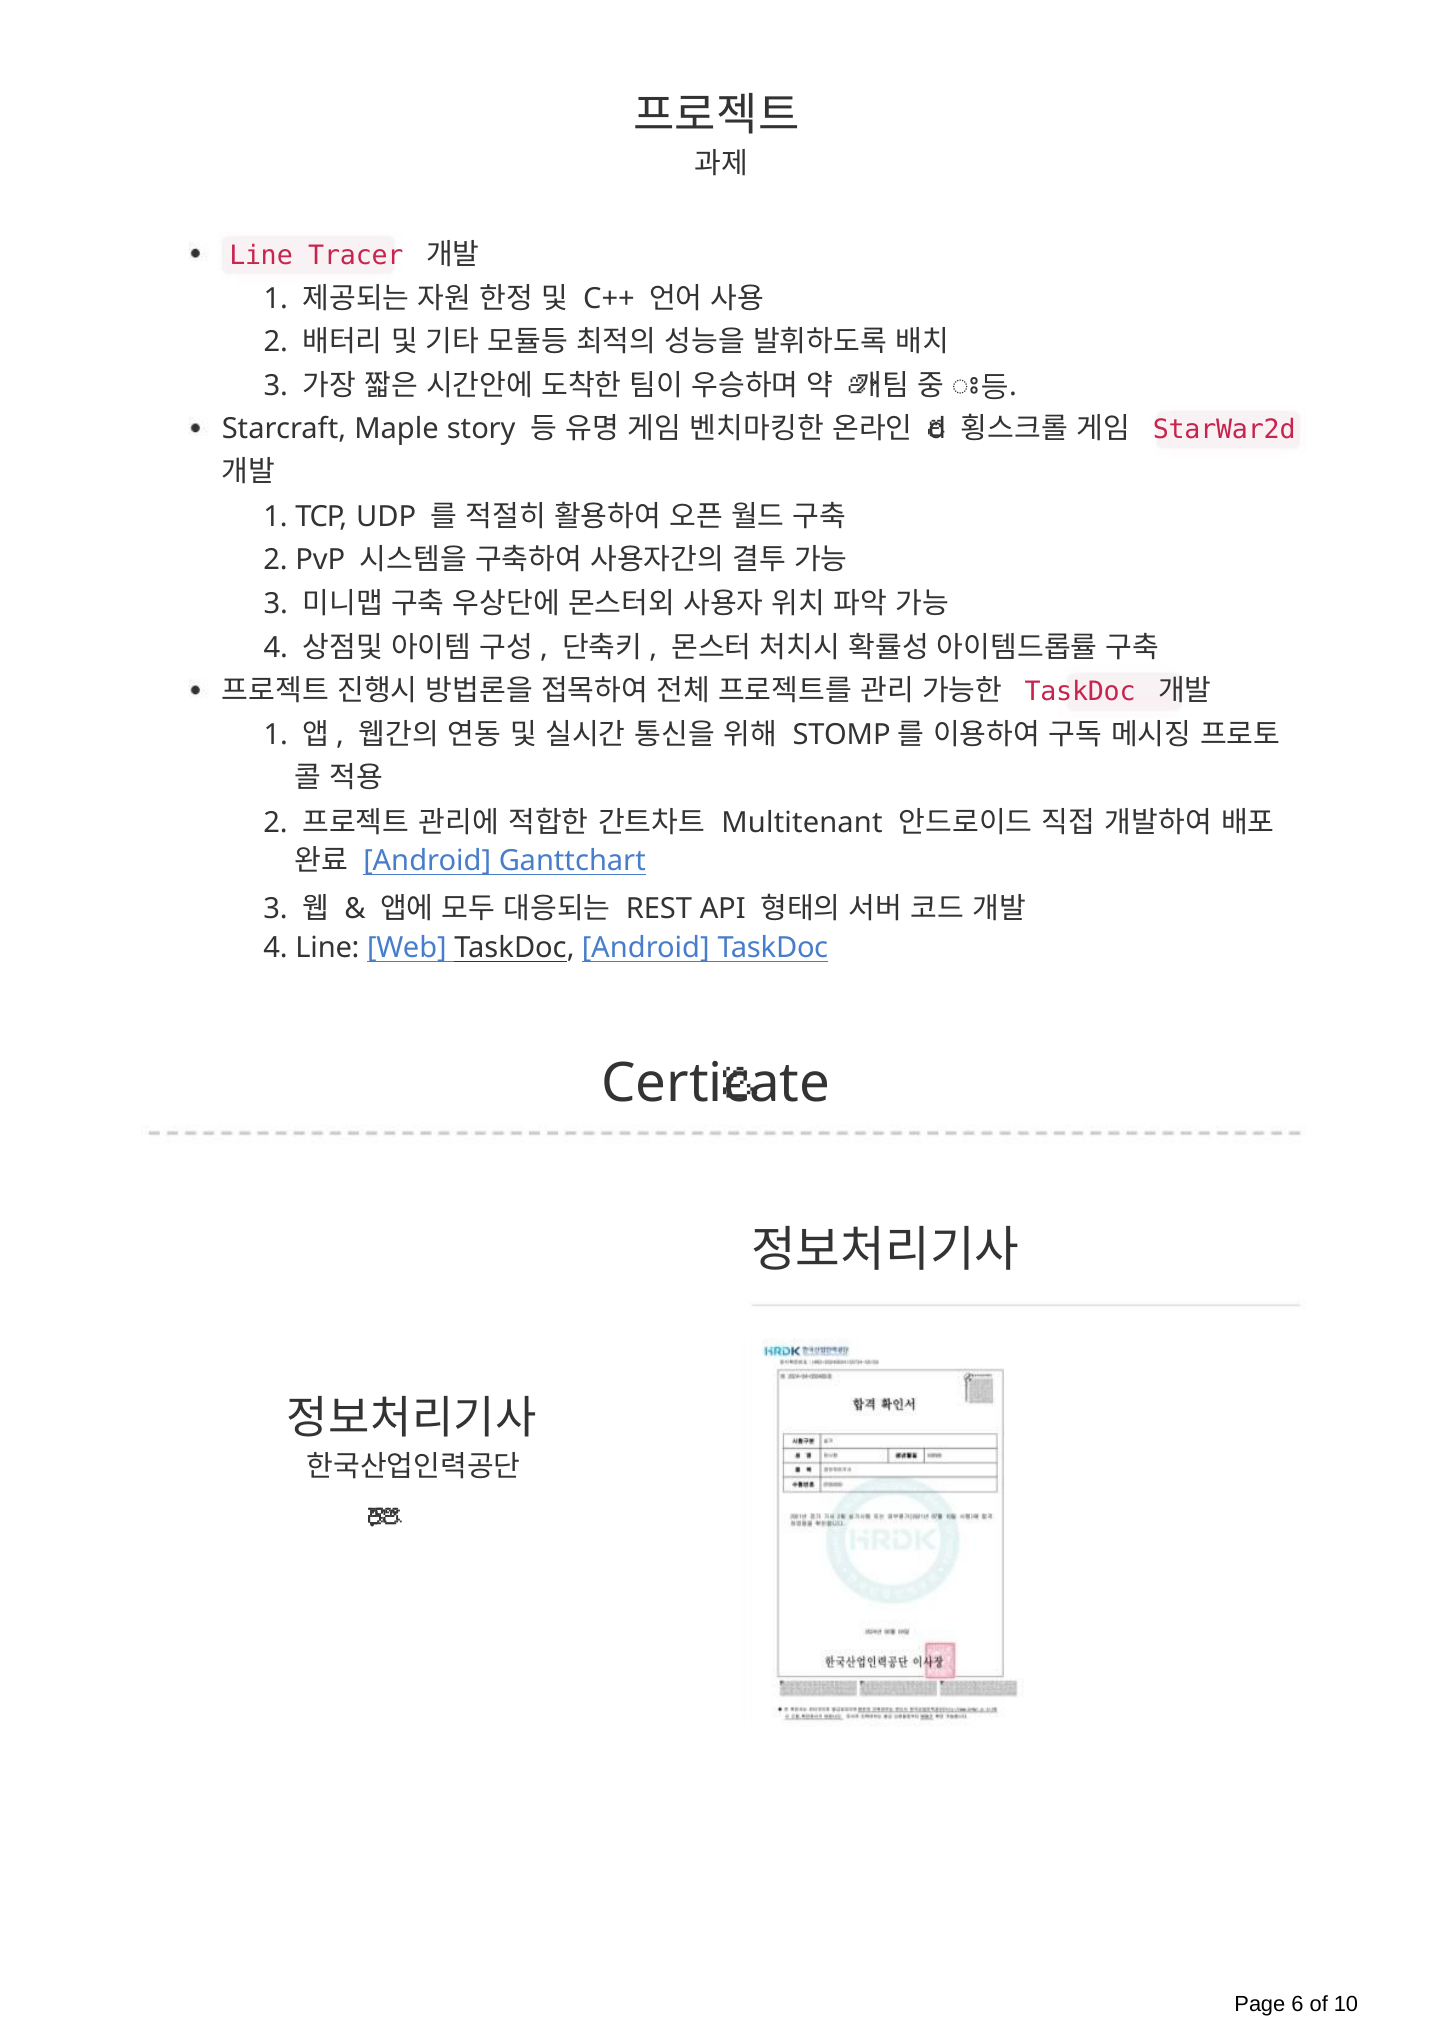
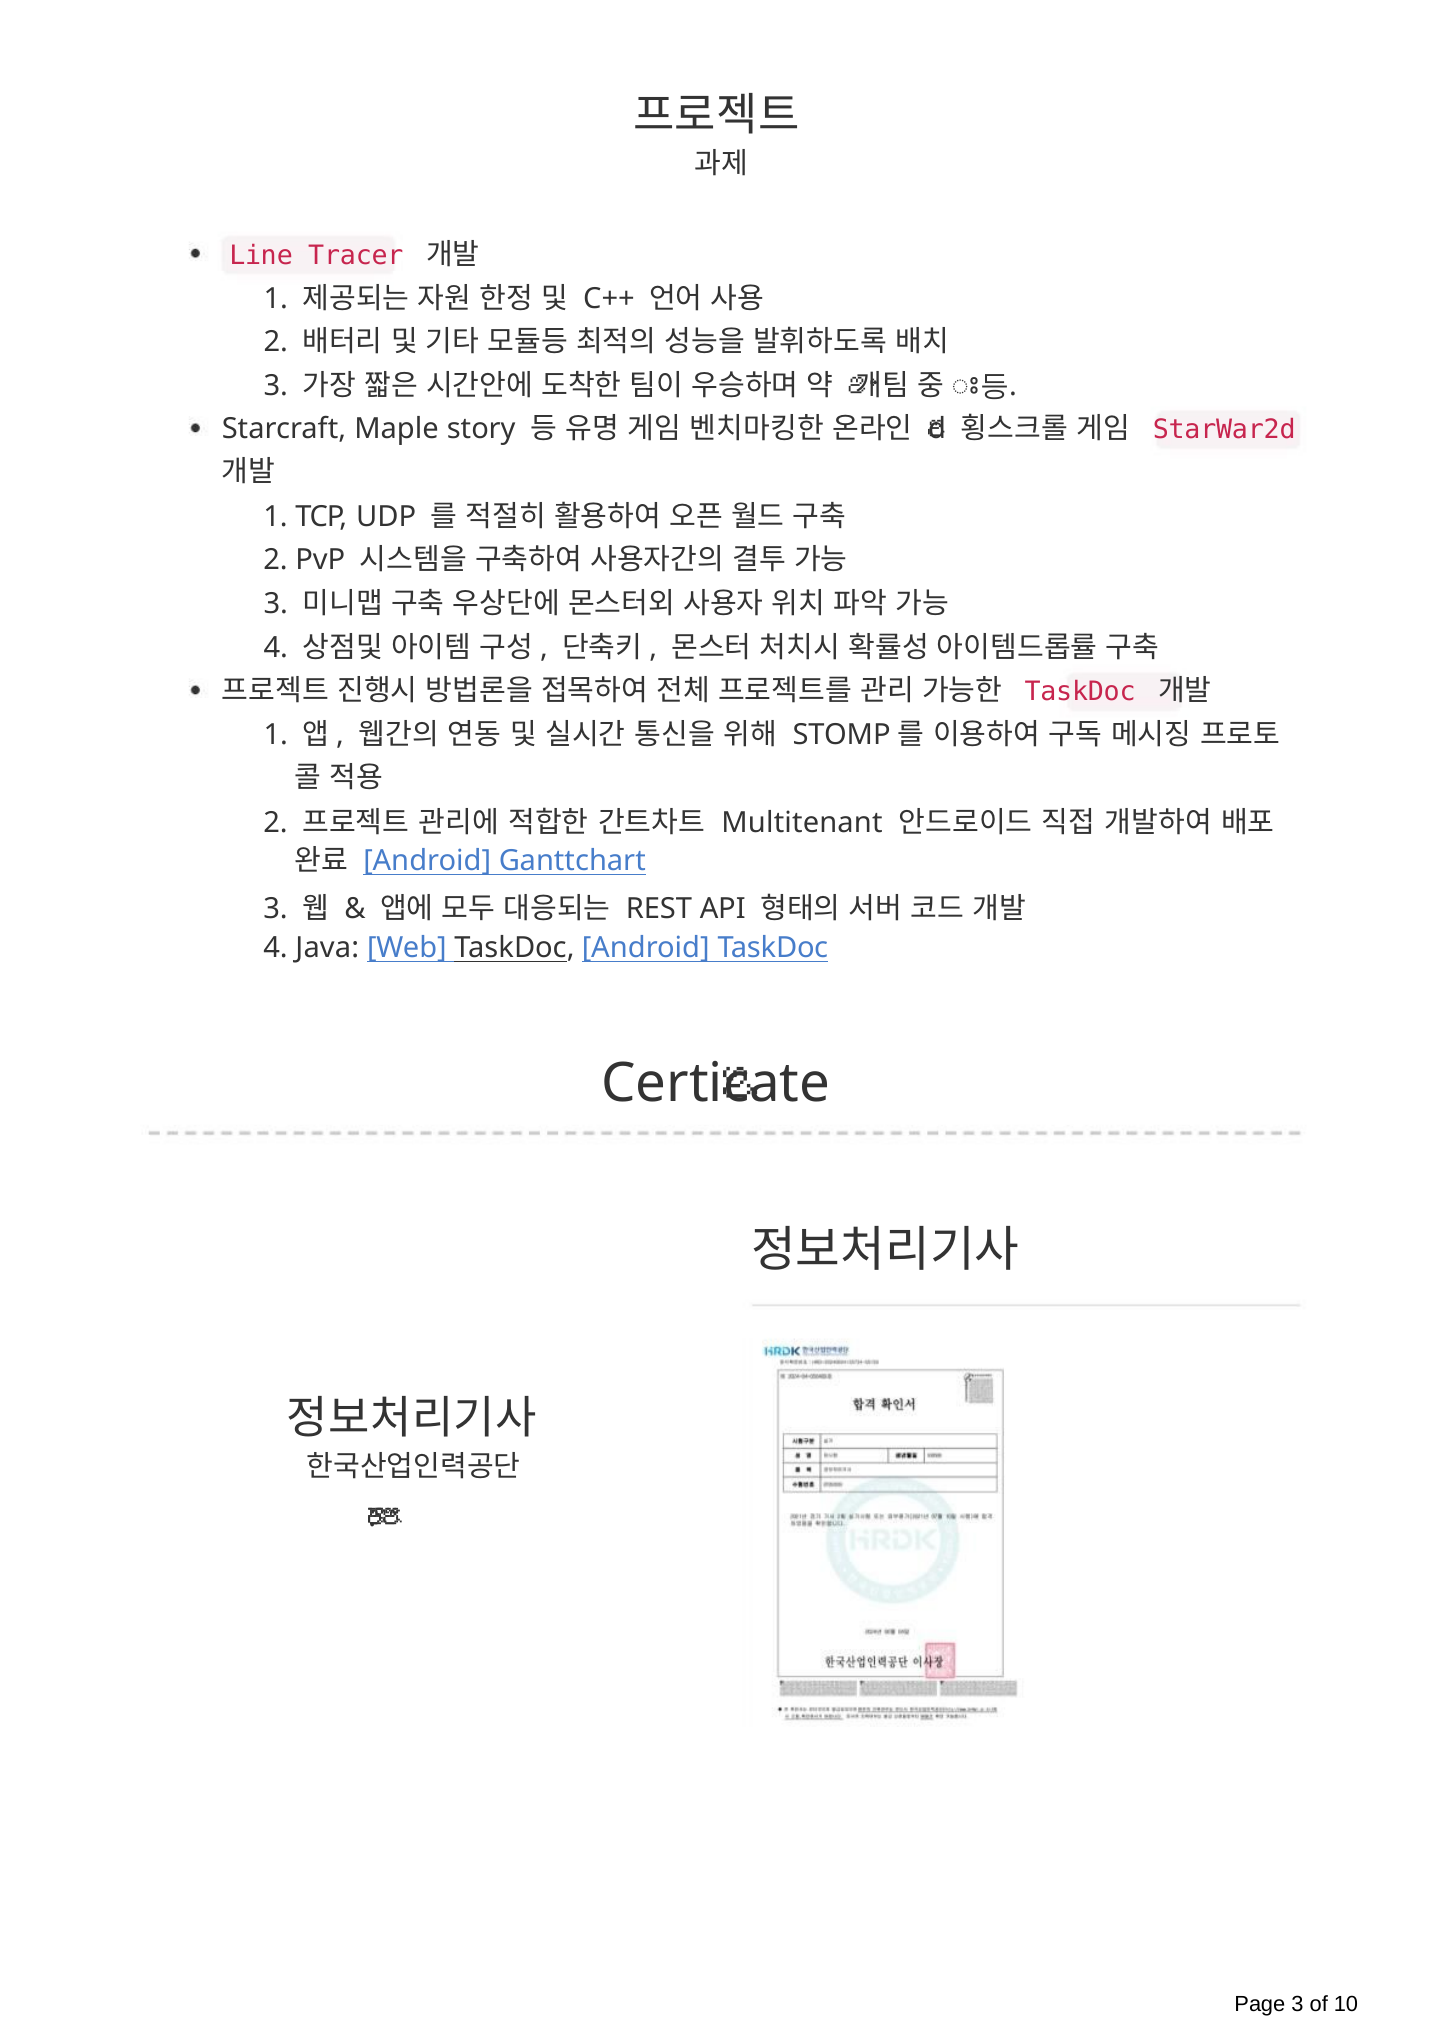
4 Line: Line -> Java
Page 6: 6 -> 3
